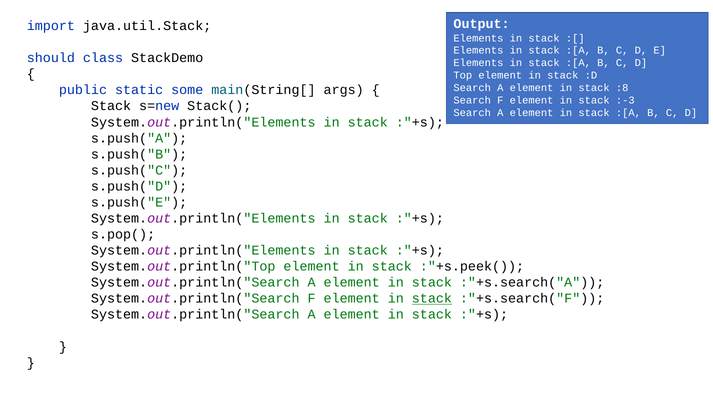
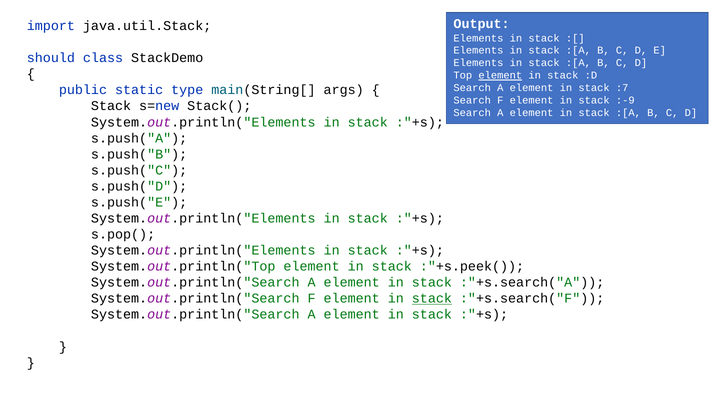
element at (500, 76) underline: none -> present
:8: :8 -> :7
some: some -> type
:-3: :-3 -> :-9
